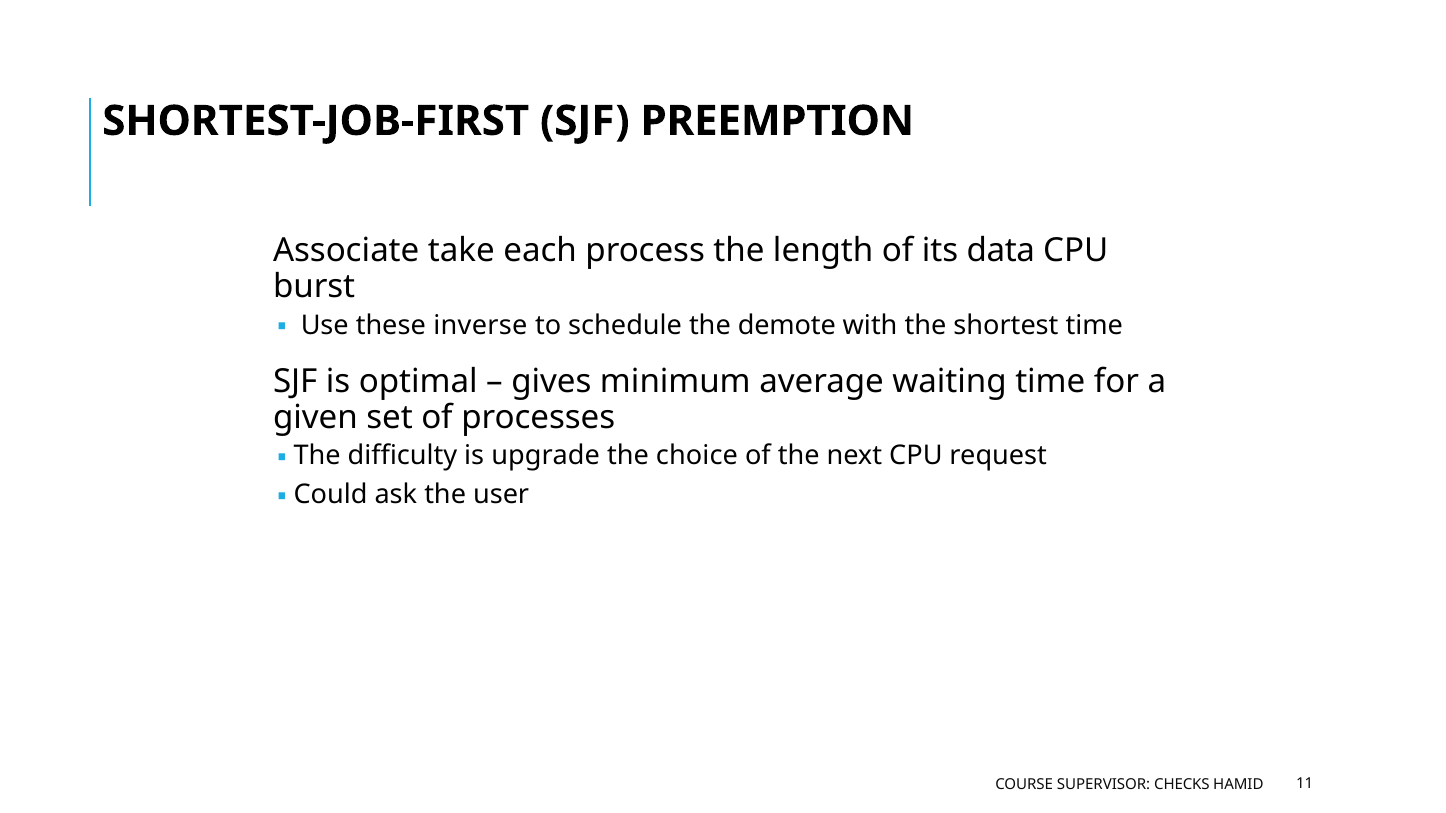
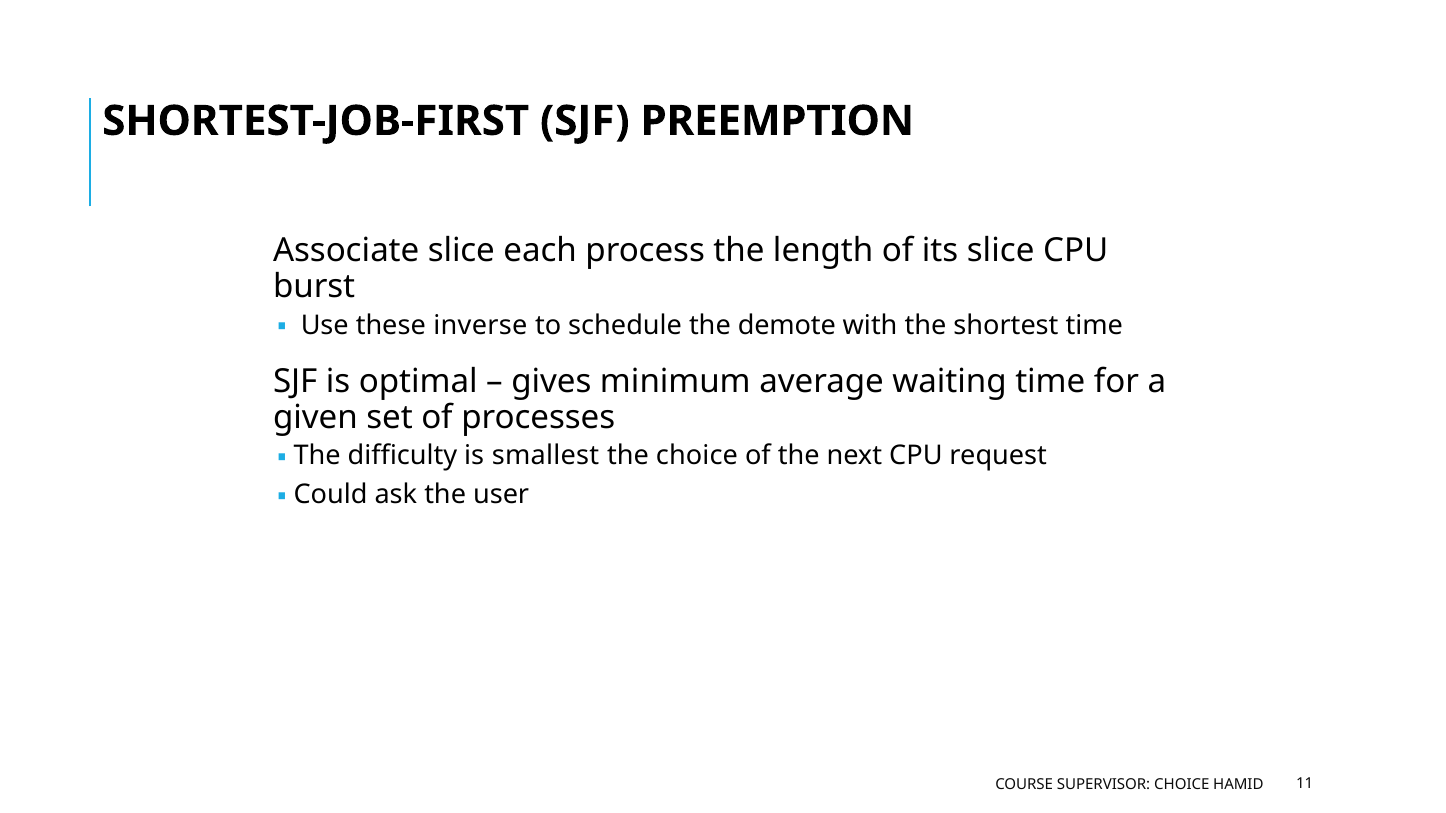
Associate take: take -> slice
its data: data -> slice
upgrade: upgrade -> smallest
SUPERVISOR CHECKS: CHECKS -> CHOICE
